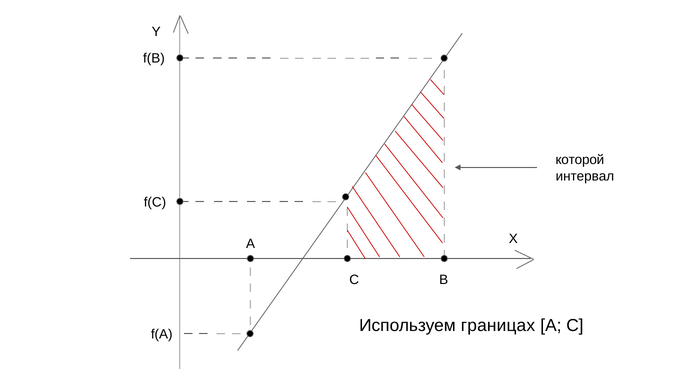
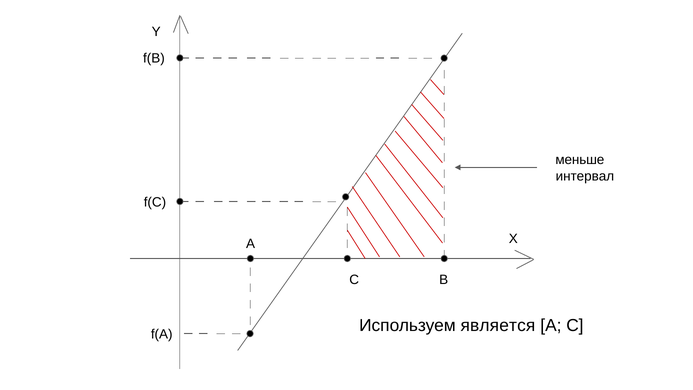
которой: которой -> меньше
границах: границах -> является
